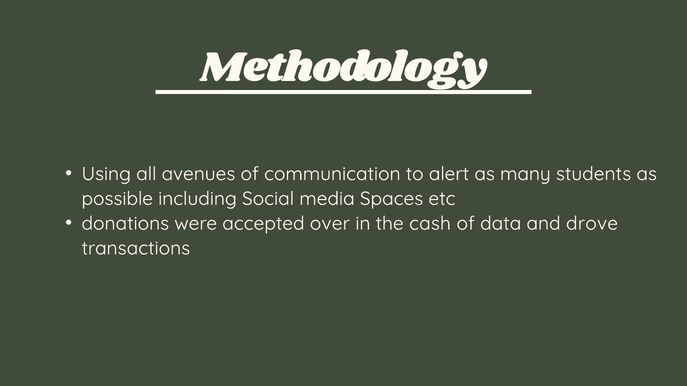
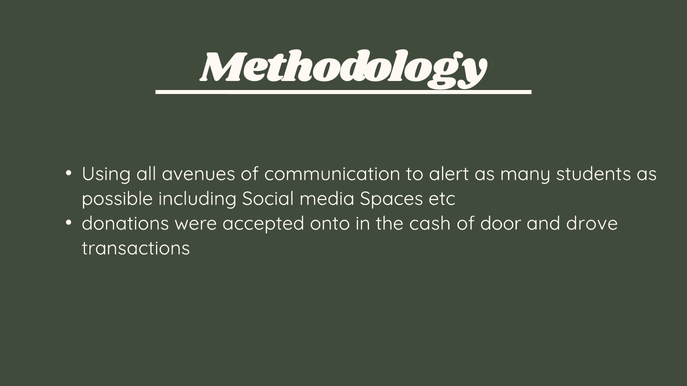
over: over -> onto
data: data -> door
